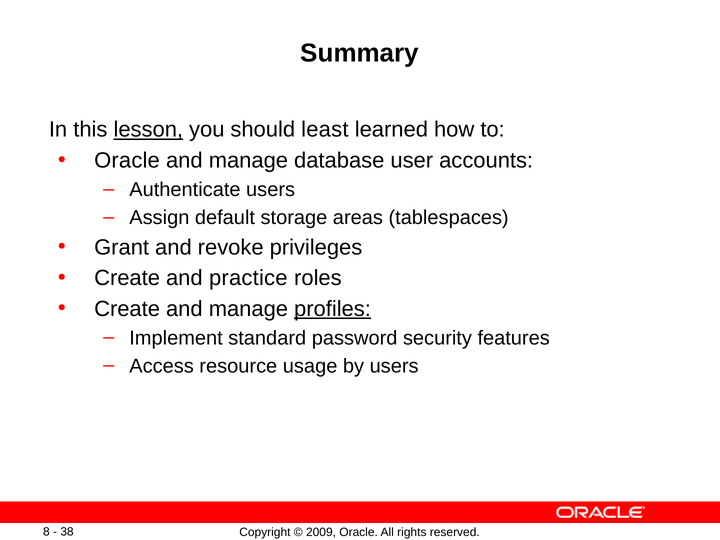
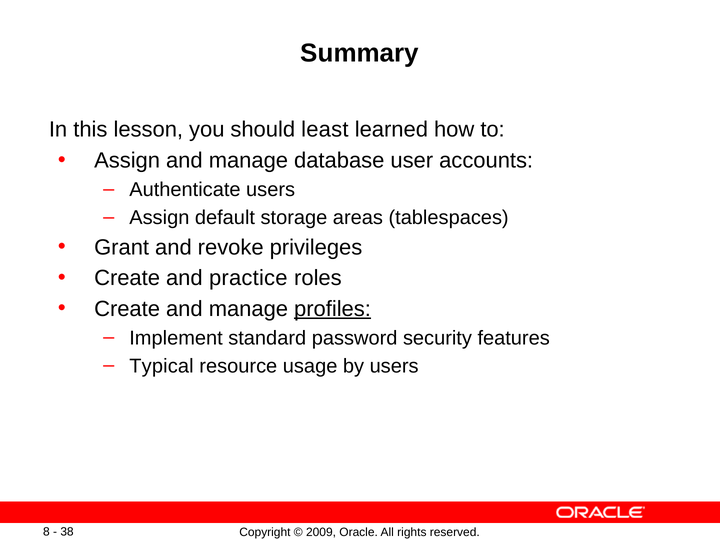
lesson underline: present -> none
Oracle at (127, 161): Oracle -> Assign
Access: Access -> Typical
